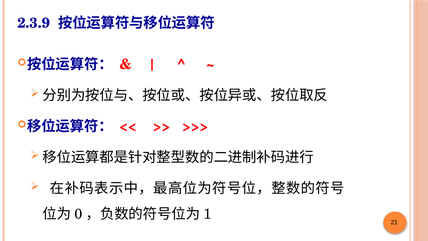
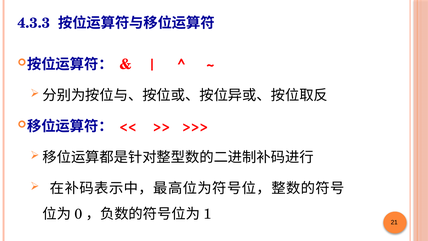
2.3.9: 2.3.9 -> 4.3.3
